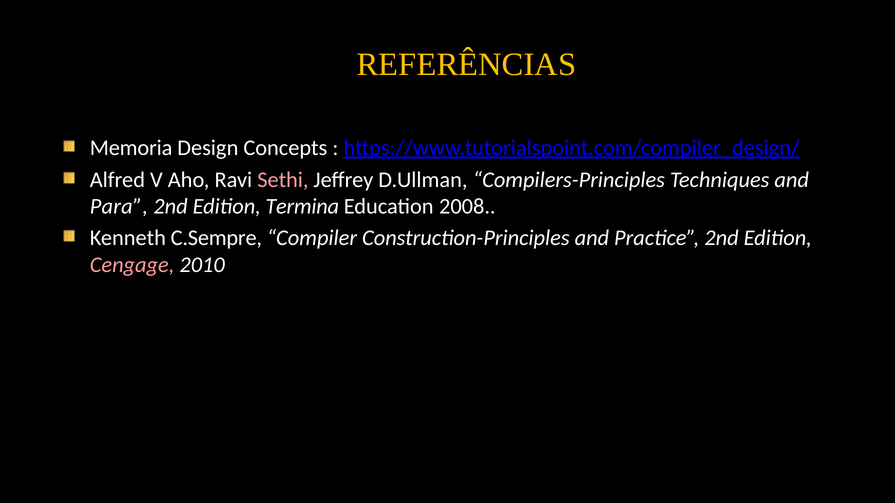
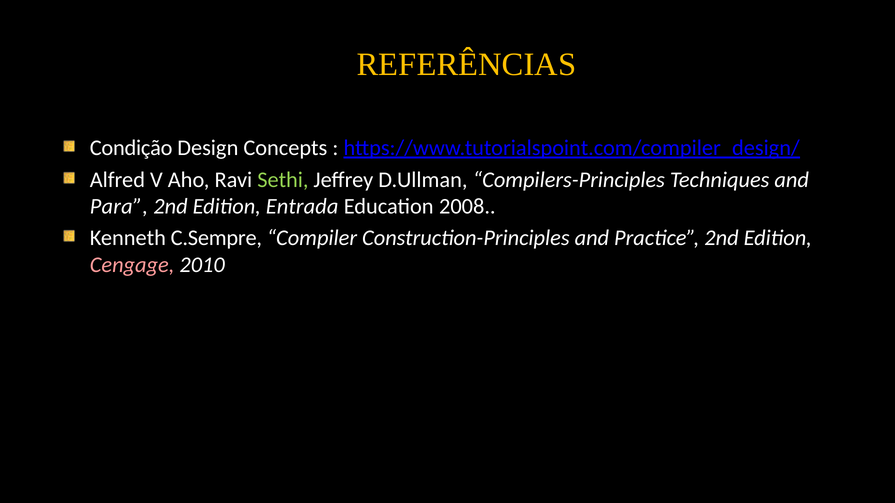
Memoria: Memoria -> Condição
Sethi colour: pink -> light green
Termina: Termina -> Entrada
